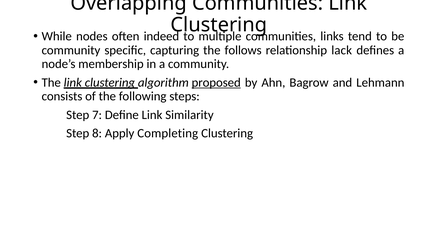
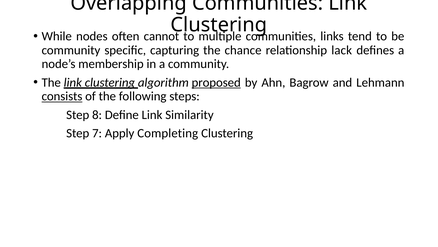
indeed: indeed -> cannot
follows: follows -> chance
consists underline: none -> present
7: 7 -> 8
8: 8 -> 7
